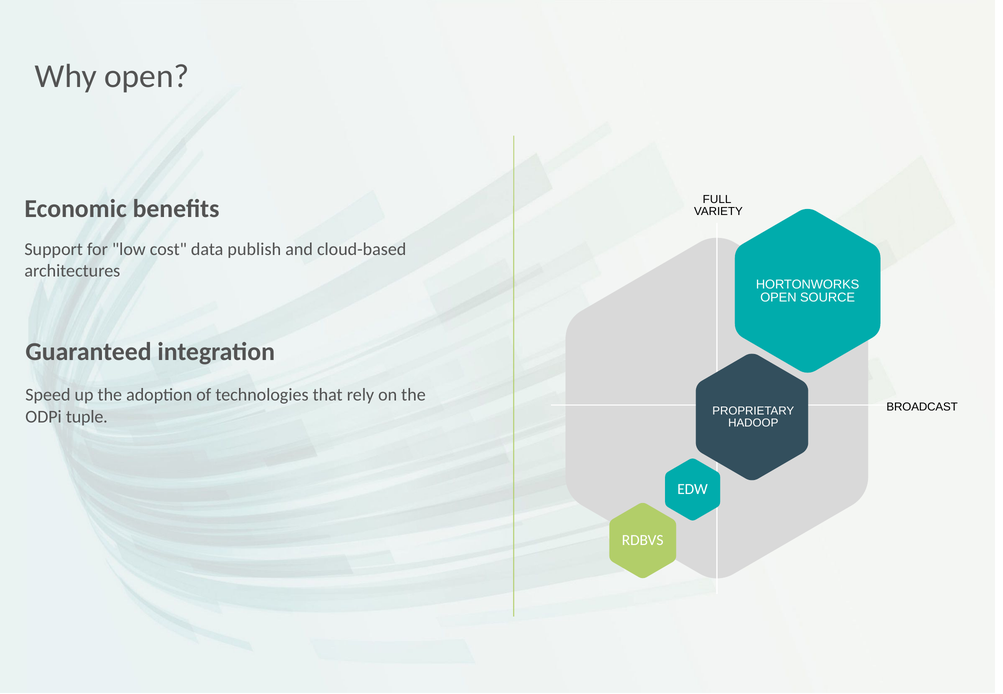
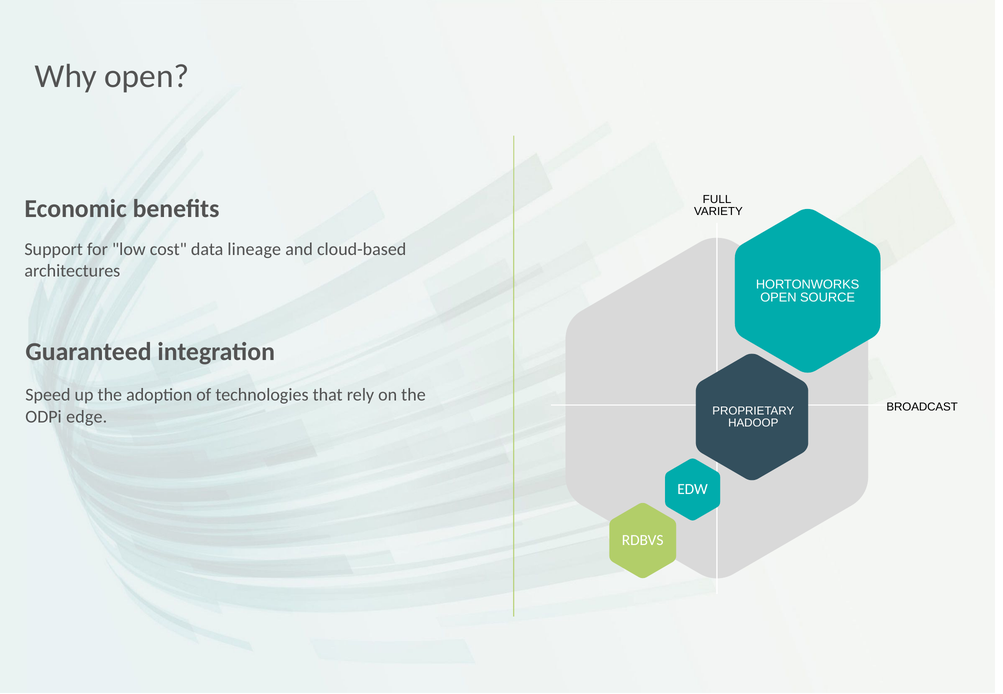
publish: publish -> lineage
tuple: tuple -> edge
